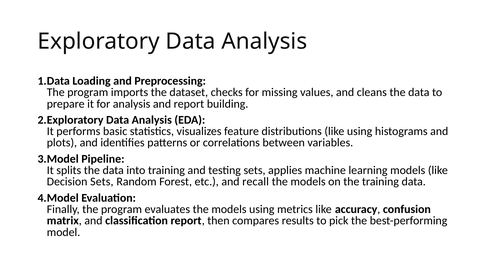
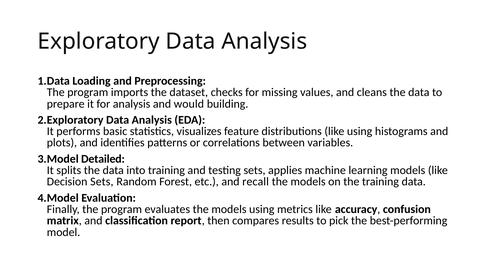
and report: report -> would
Pipeline: Pipeline -> Detailed
